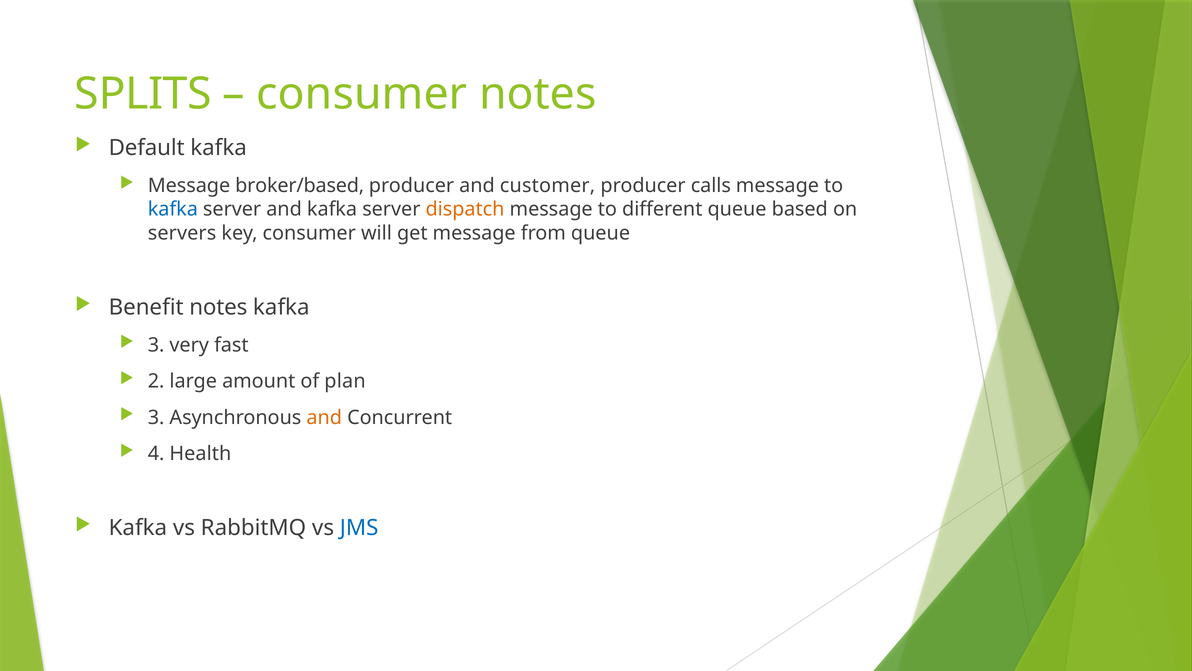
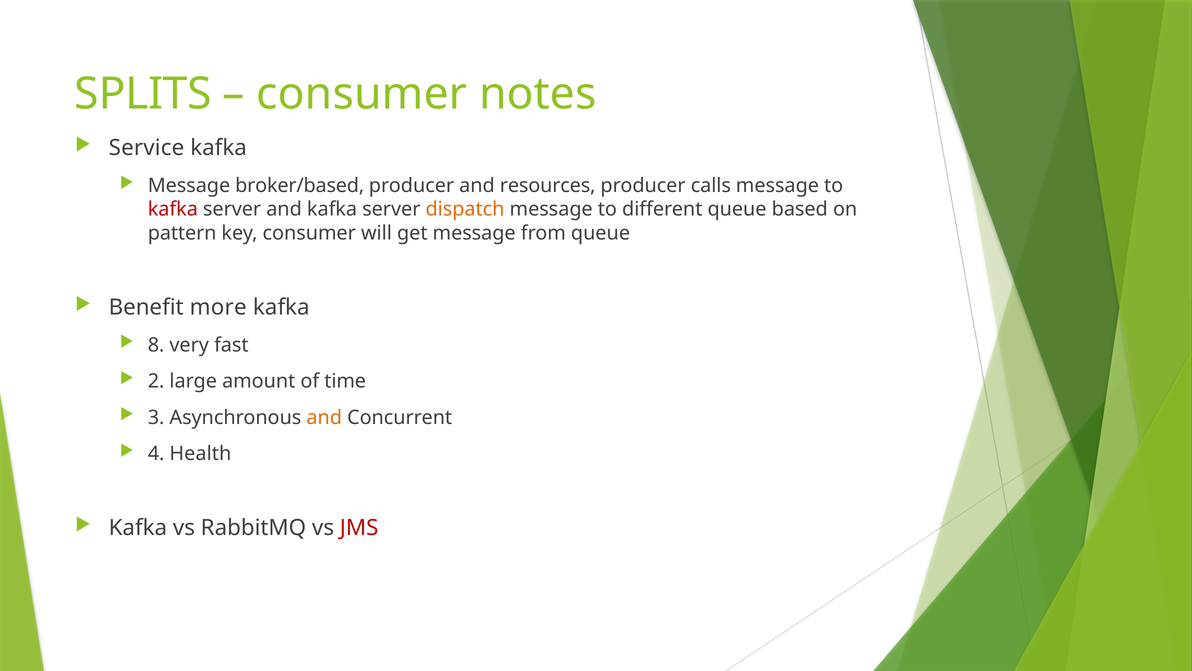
Default: Default -> Service
customer: customer -> resources
kafka at (173, 209) colour: blue -> red
servers: servers -> pattern
Benefit notes: notes -> more
3 at (156, 345): 3 -> 8
plan: plan -> time
JMS colour: blue -> red
